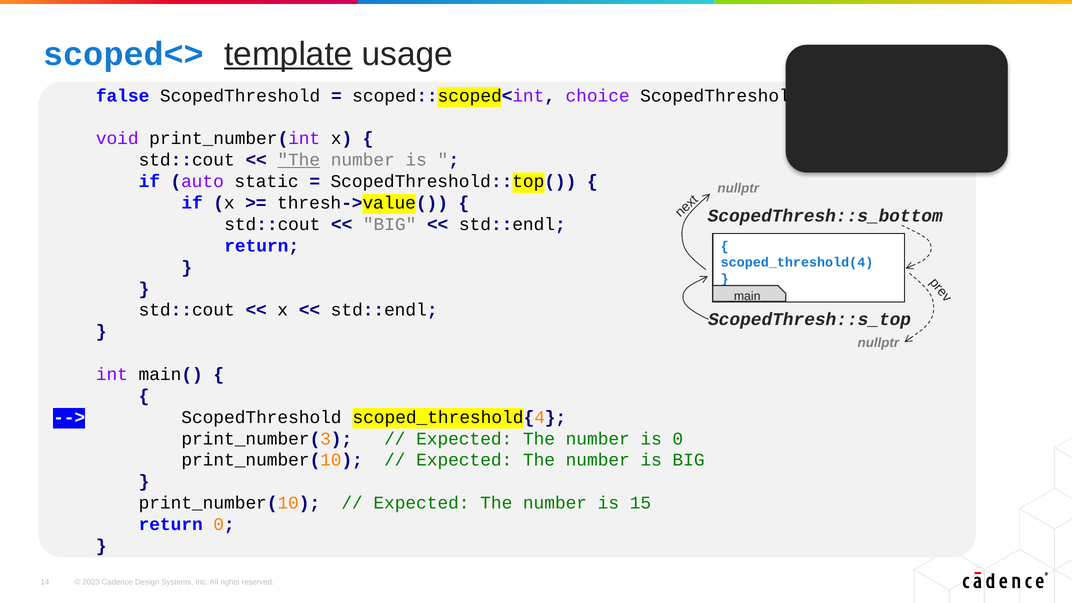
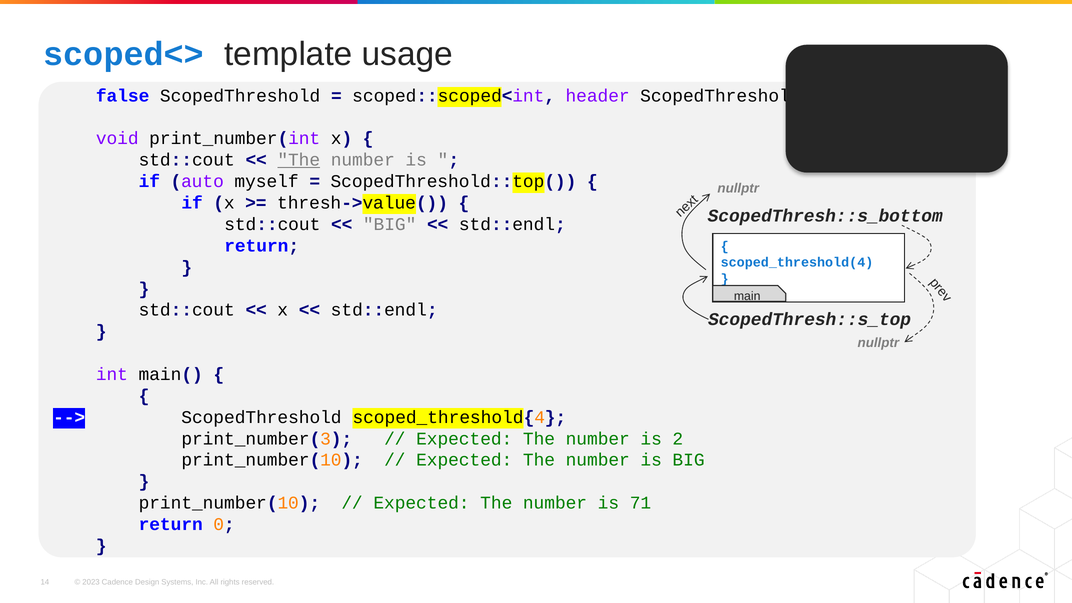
template underline: present -> none
choice: choice -> header
static: static -> myself
is 0: 0 -> 2
15: 15 -> 71
